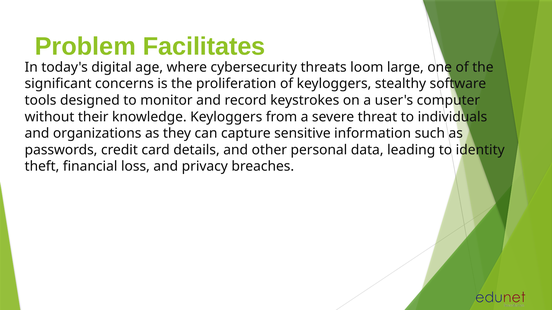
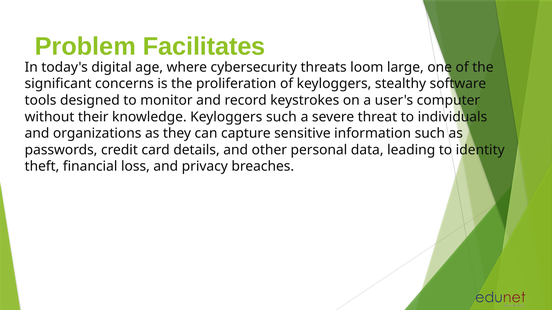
Keyloggers from: from -> such
